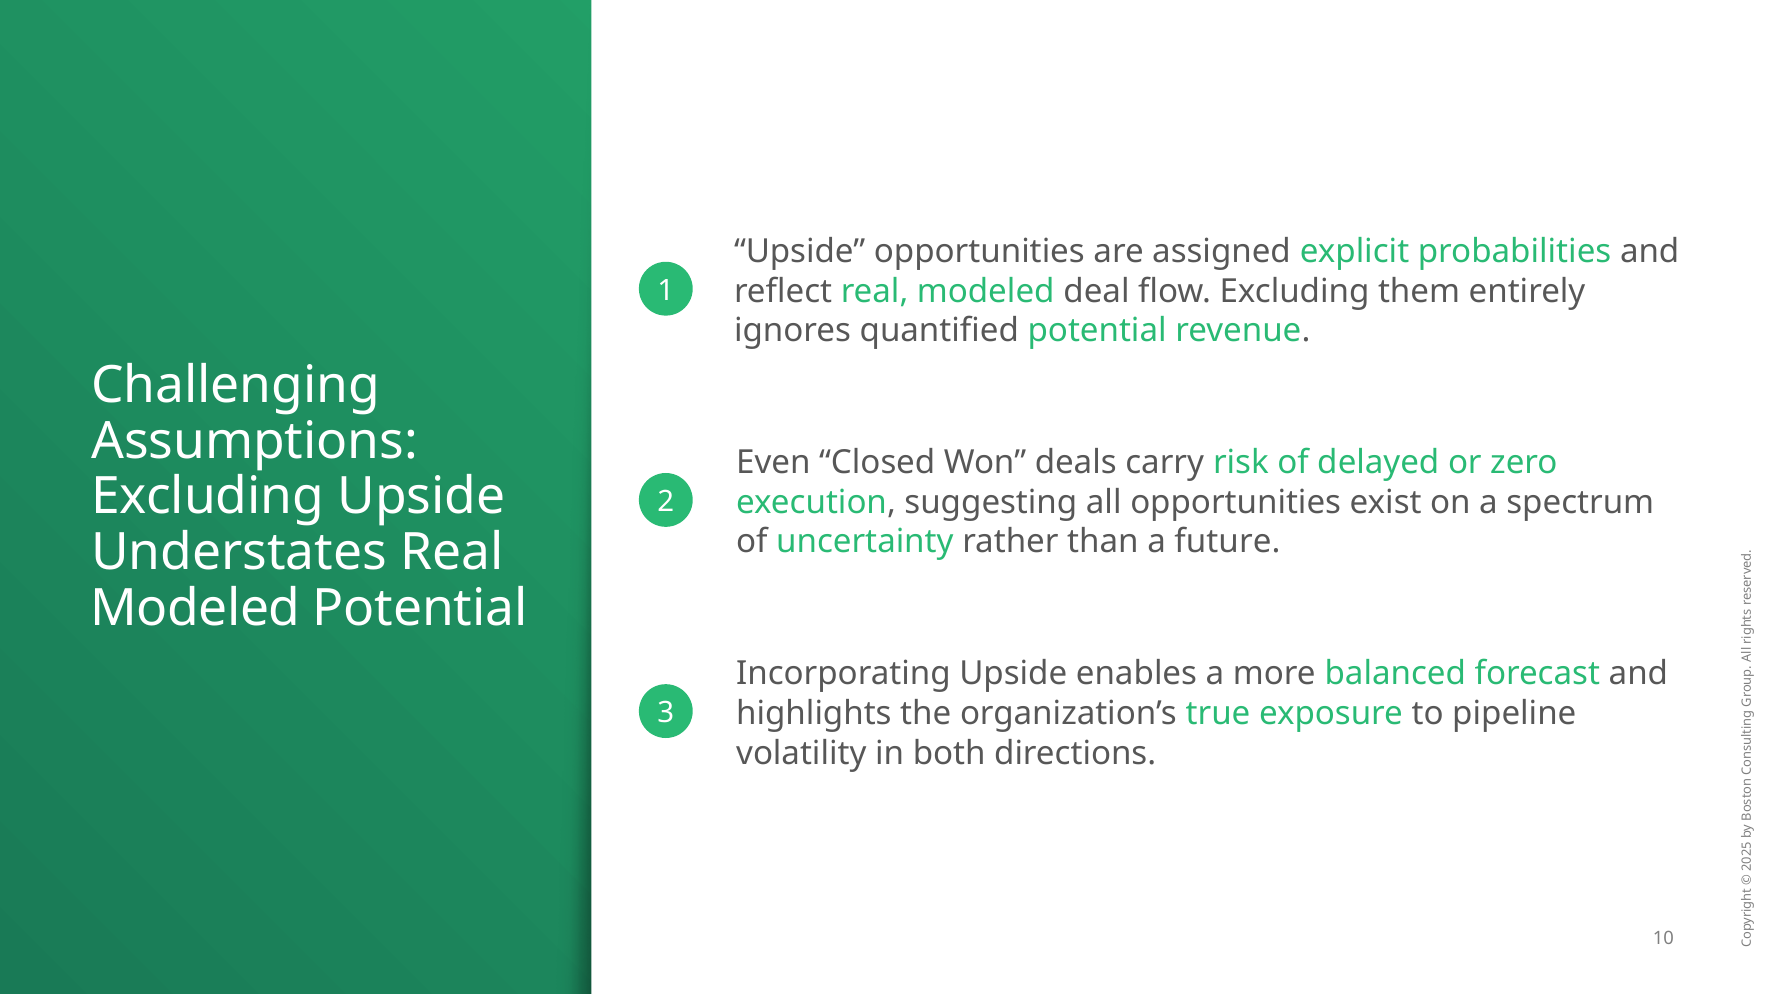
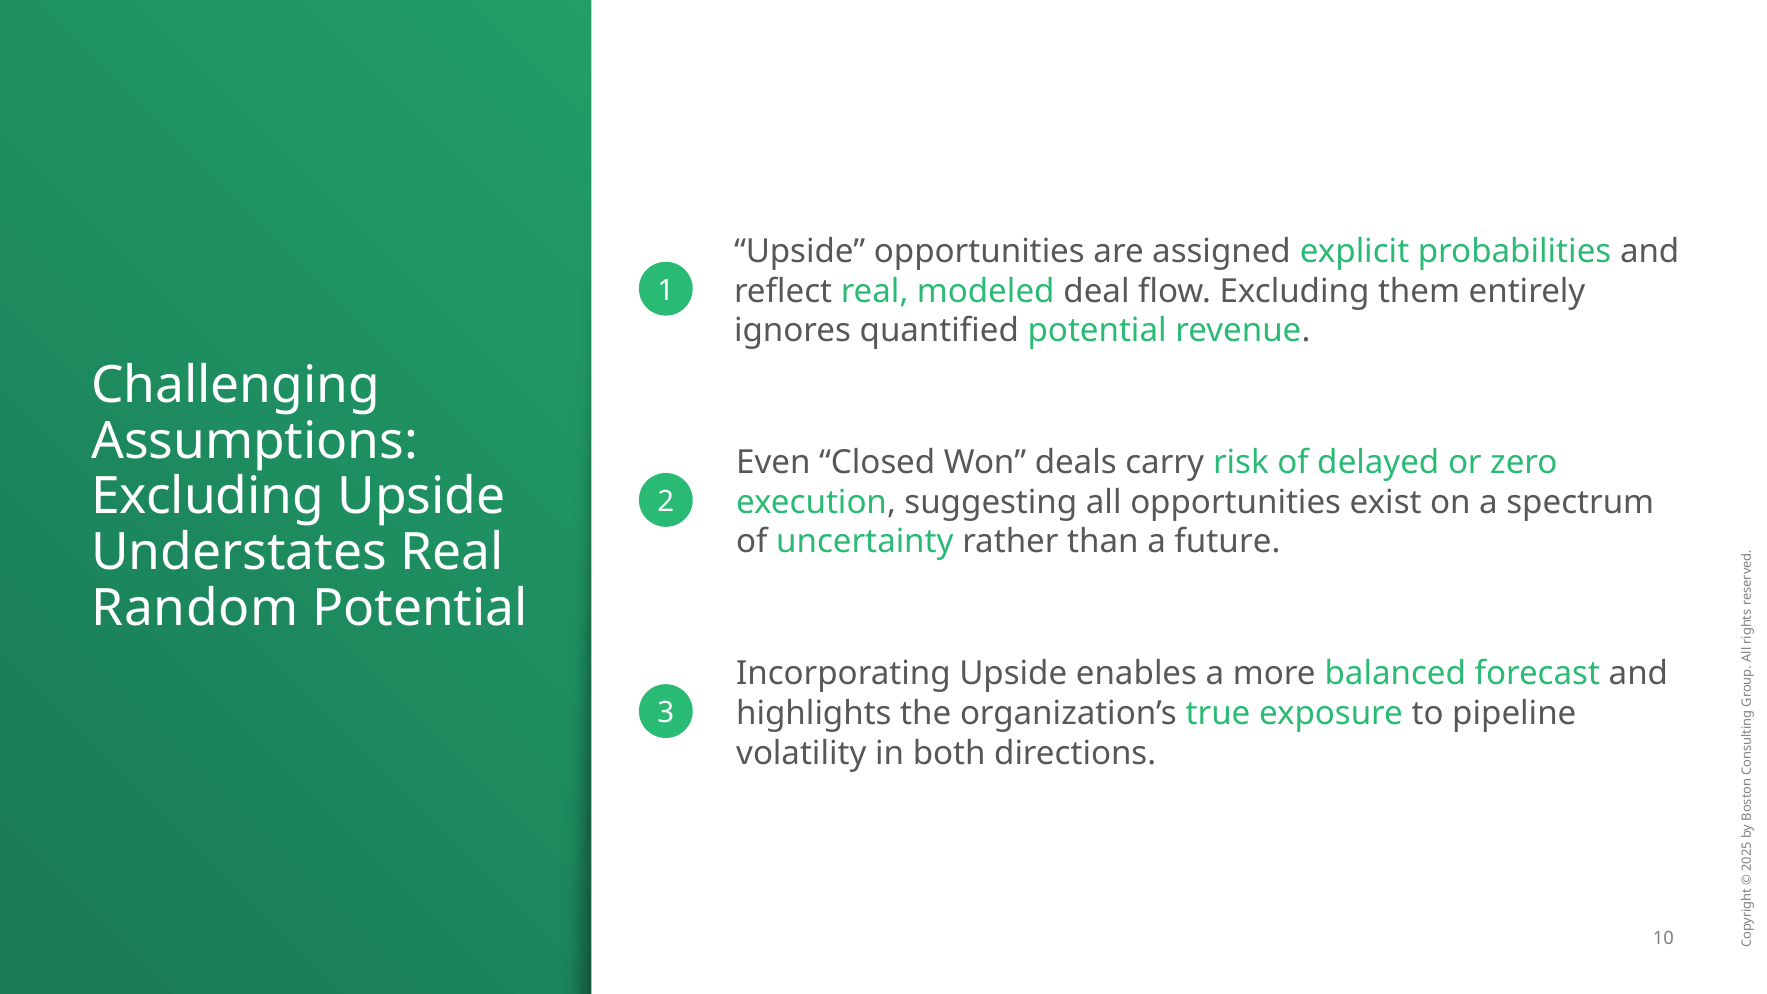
Modeled at (195, 608): Modeled -> Random
